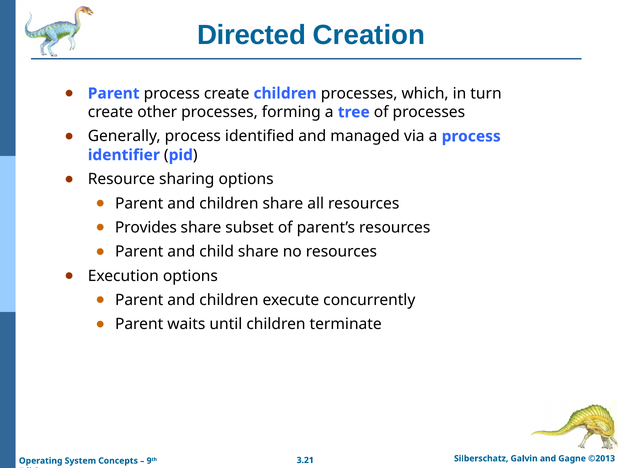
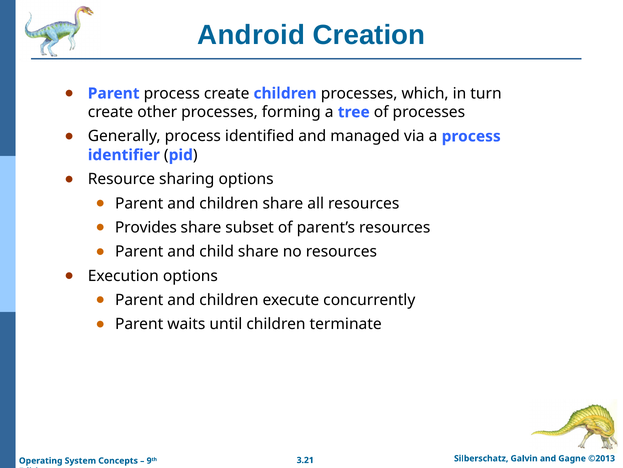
Directed: Directed -> Android
